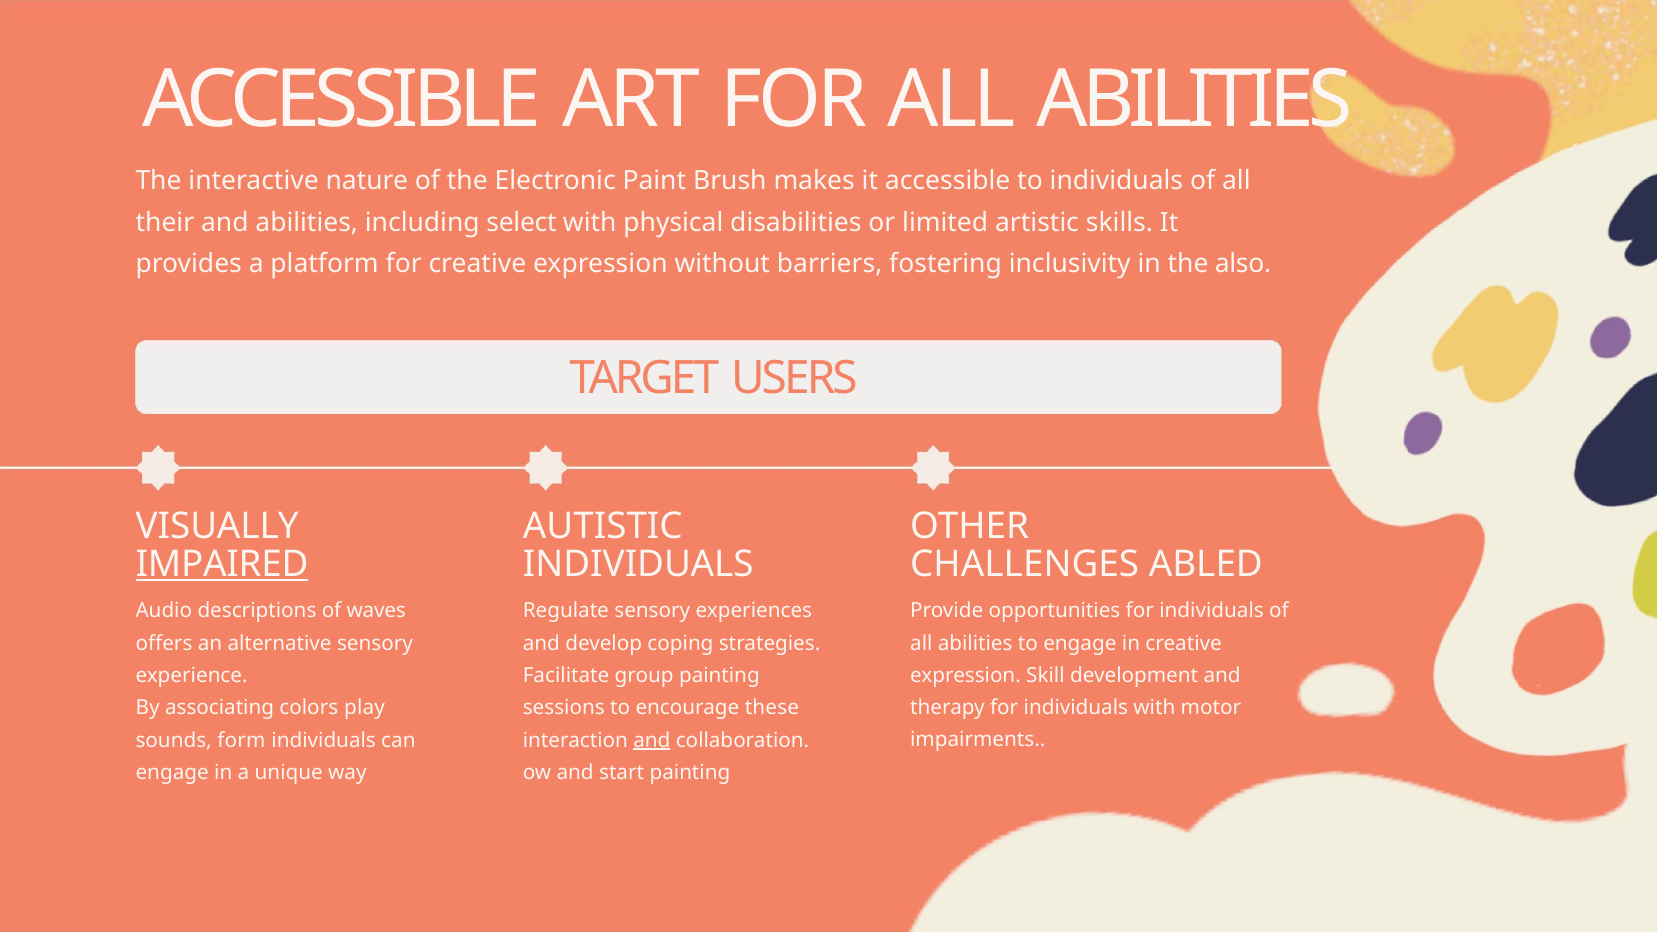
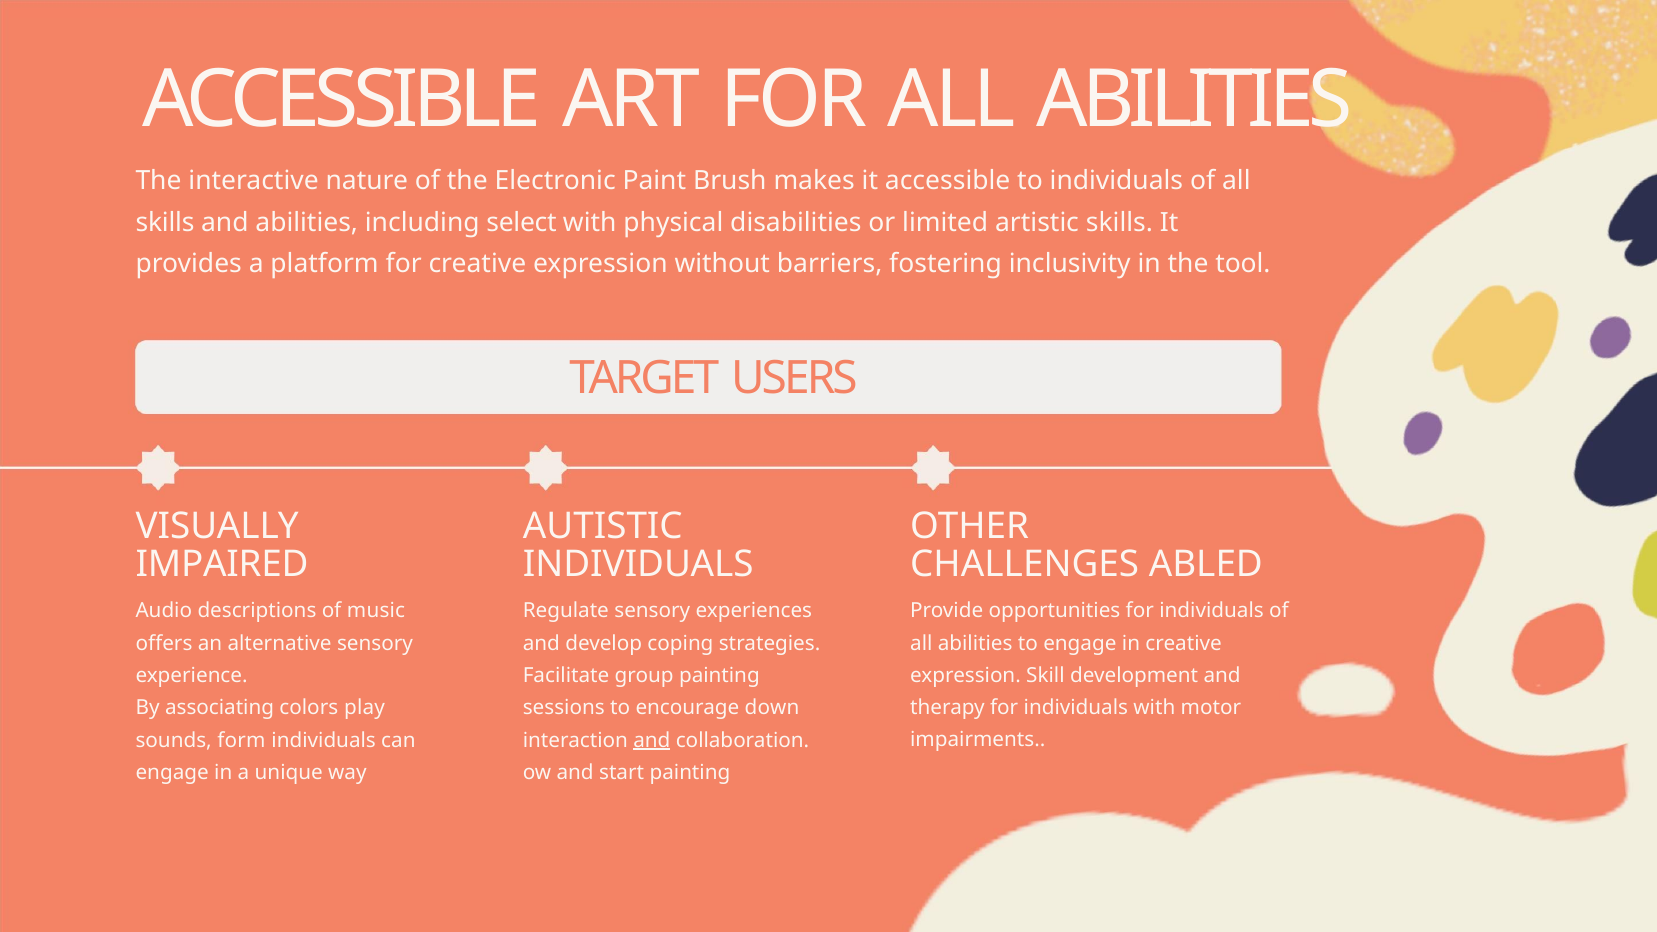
their at (165, 222): their -> skills
also: also -> tool
IMPAIRED underline: present -> none
waves: waves -> music
these: these -> down
